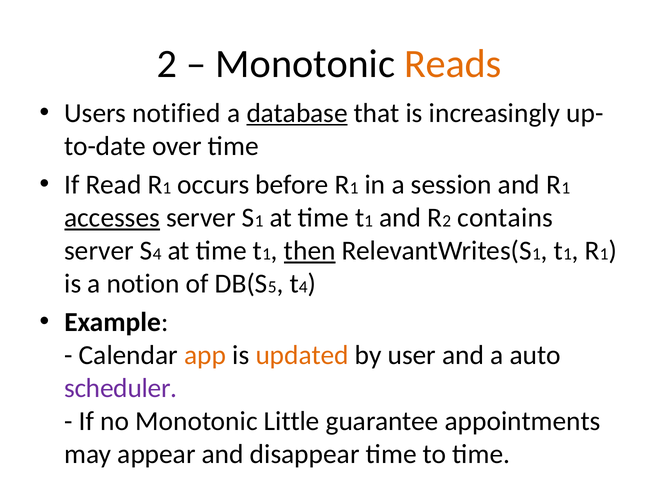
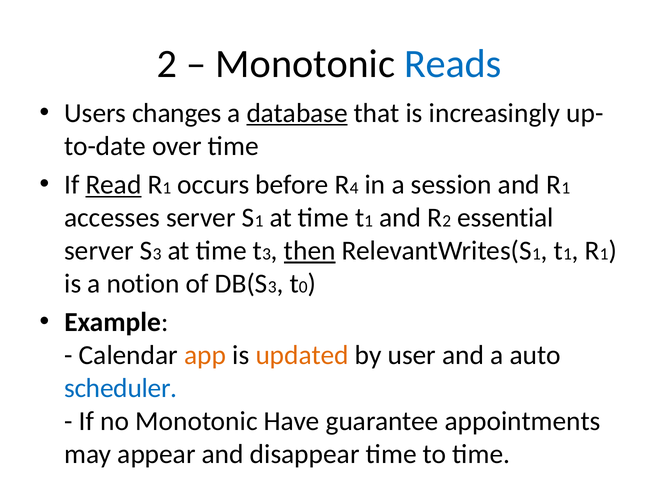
Reads colour: orange -> blue
notified: notified -> changes
Read underline: none -> present
1 at (354, 188): 1 -> 4
accesses underline: present -> none
contains: contains -> essential
4 at (157, 254): 4 -> 3
1 at (267, 254): 1 -> 3
5 at (272, 287): 5 -> 3
4 at (303, 287): 4 -> 0
scheduler colour: purple -> blue
Little: Little -> Have
